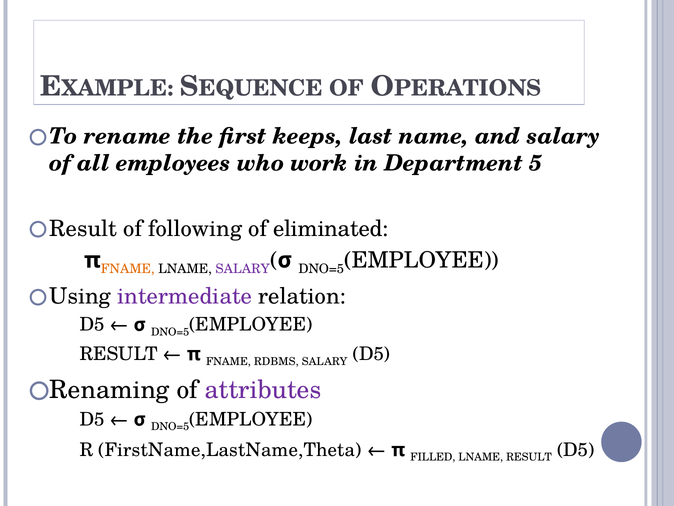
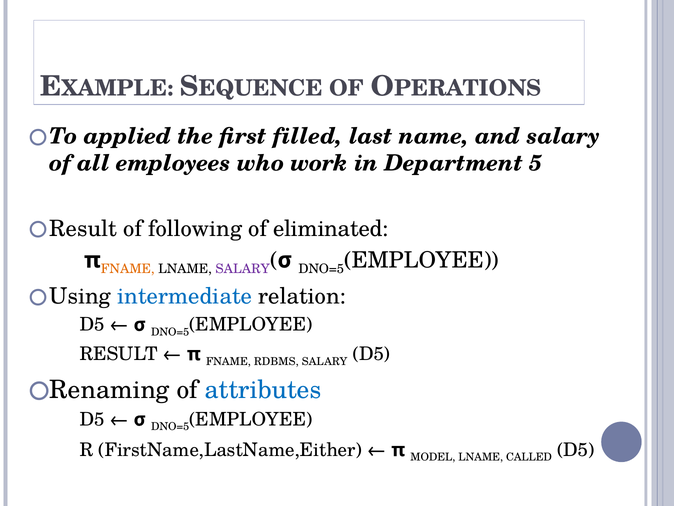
rename: rename -> applied
keeps: keeps -> filled
intermediate colour: purple -> blue
attributes colour: purple -> blue
FirstName,LastName,Theta: FirstName,LastName,Theta -> FirstName,LastName,Either
FILLED: FILLED -> MODEL
RESULT: RESULT -> CALLED
